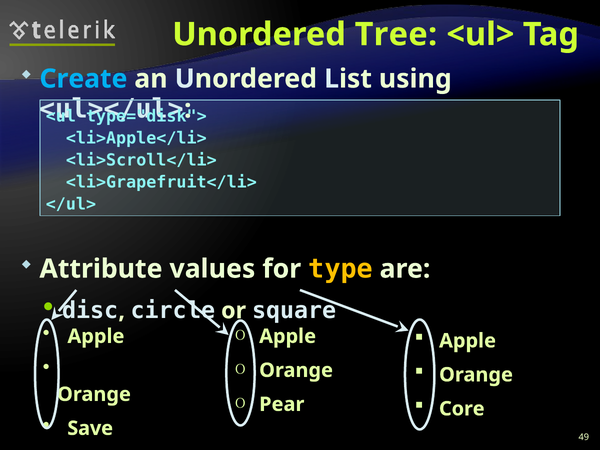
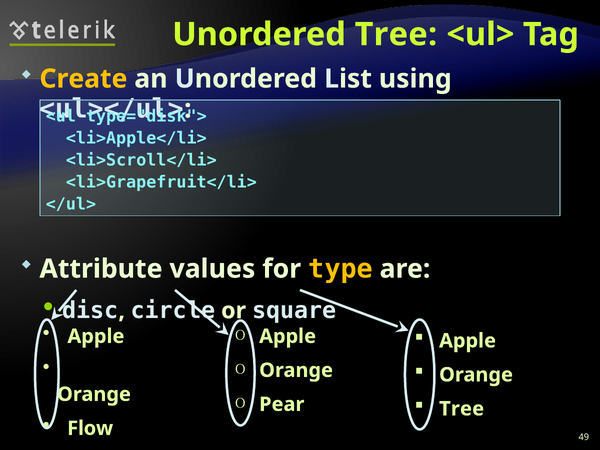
Create colour: light blue -> yellow
Core at (462, 409): Core -> Tree
Save: Save -> Flow
